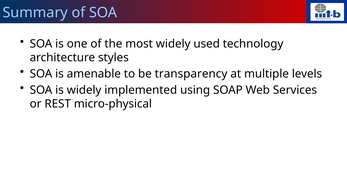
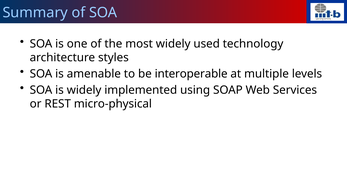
transparency: transparency -> interoperable
